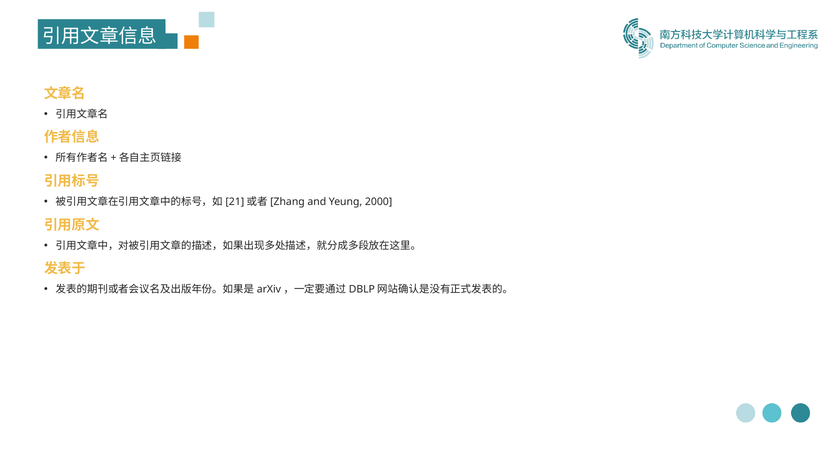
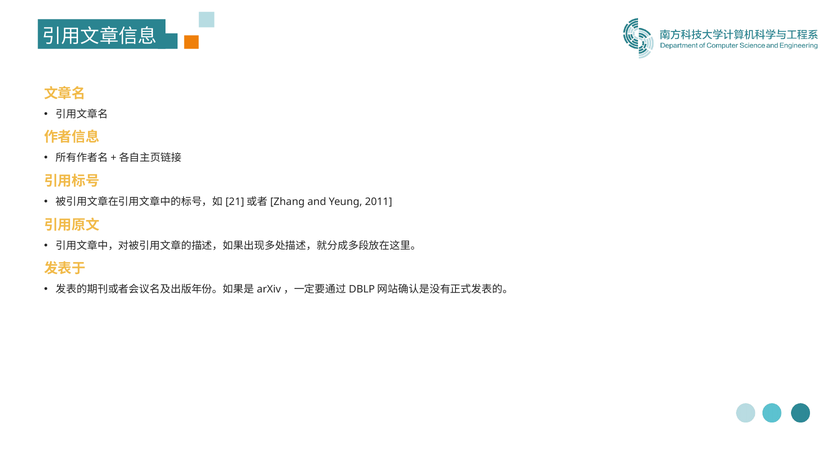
2000: 2000 -> 2011
